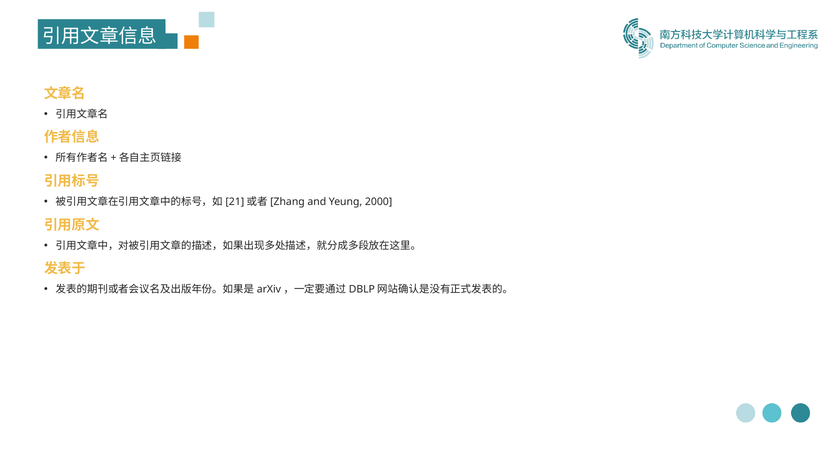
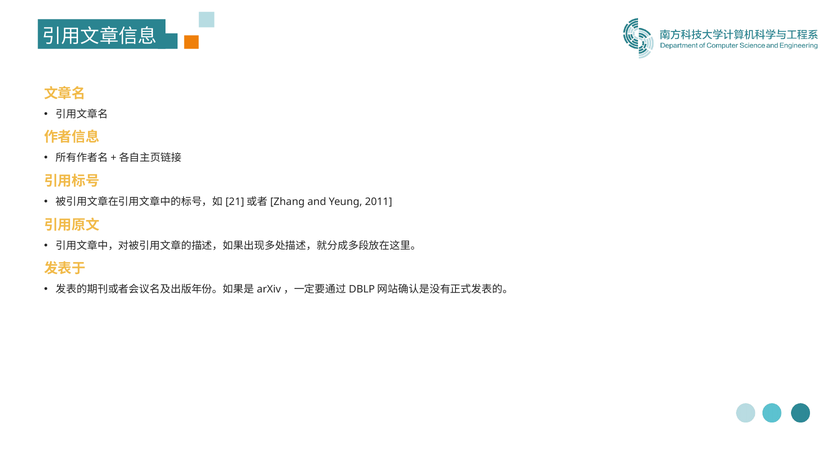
2000: 2000 -> 2011
